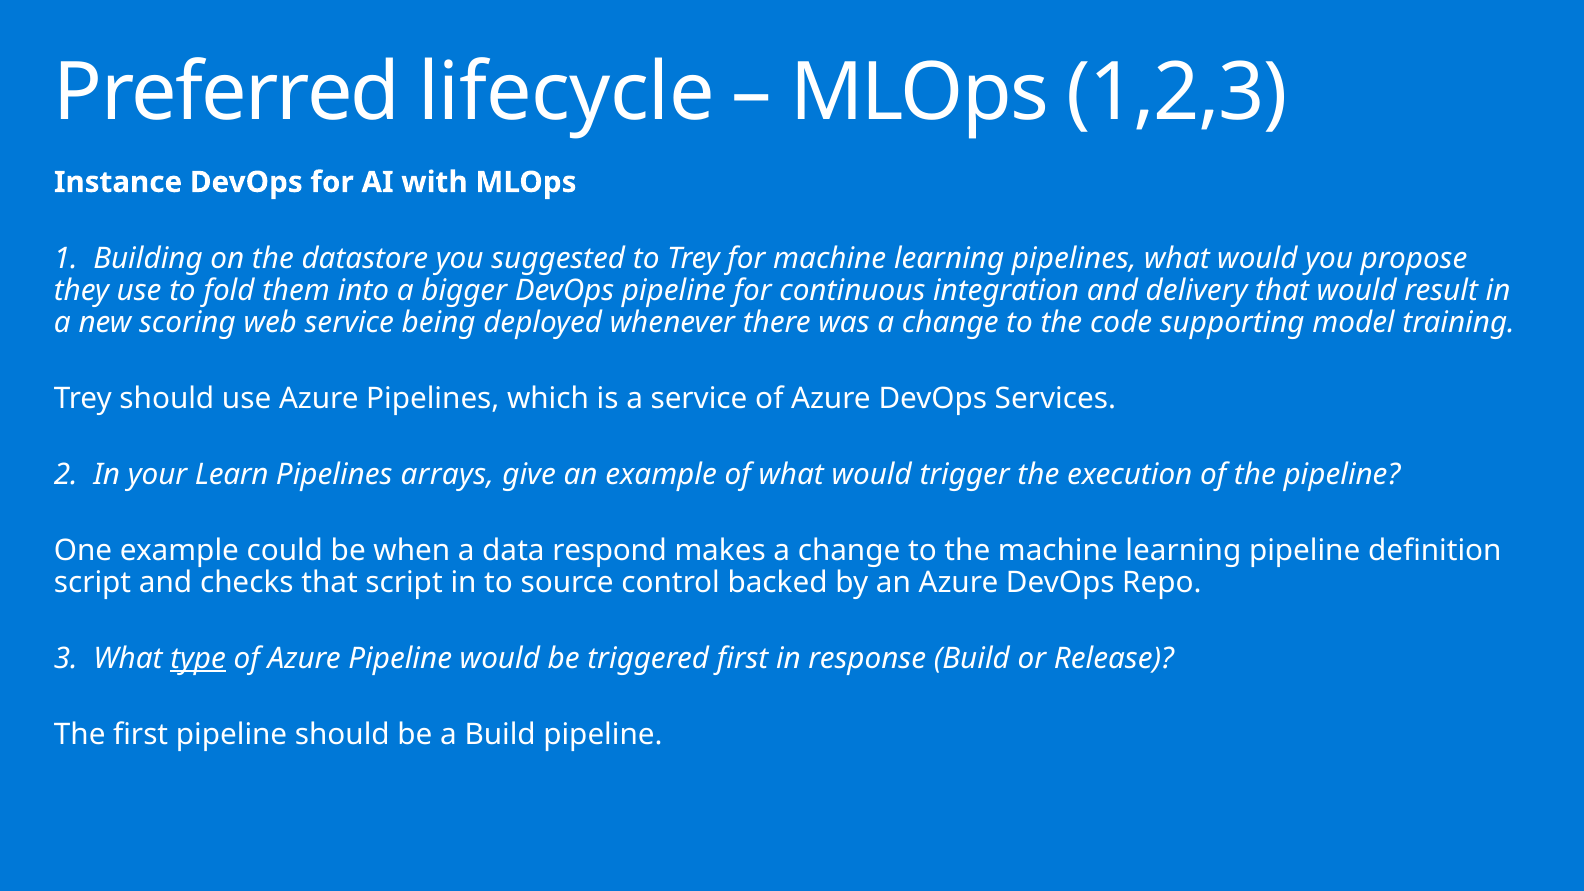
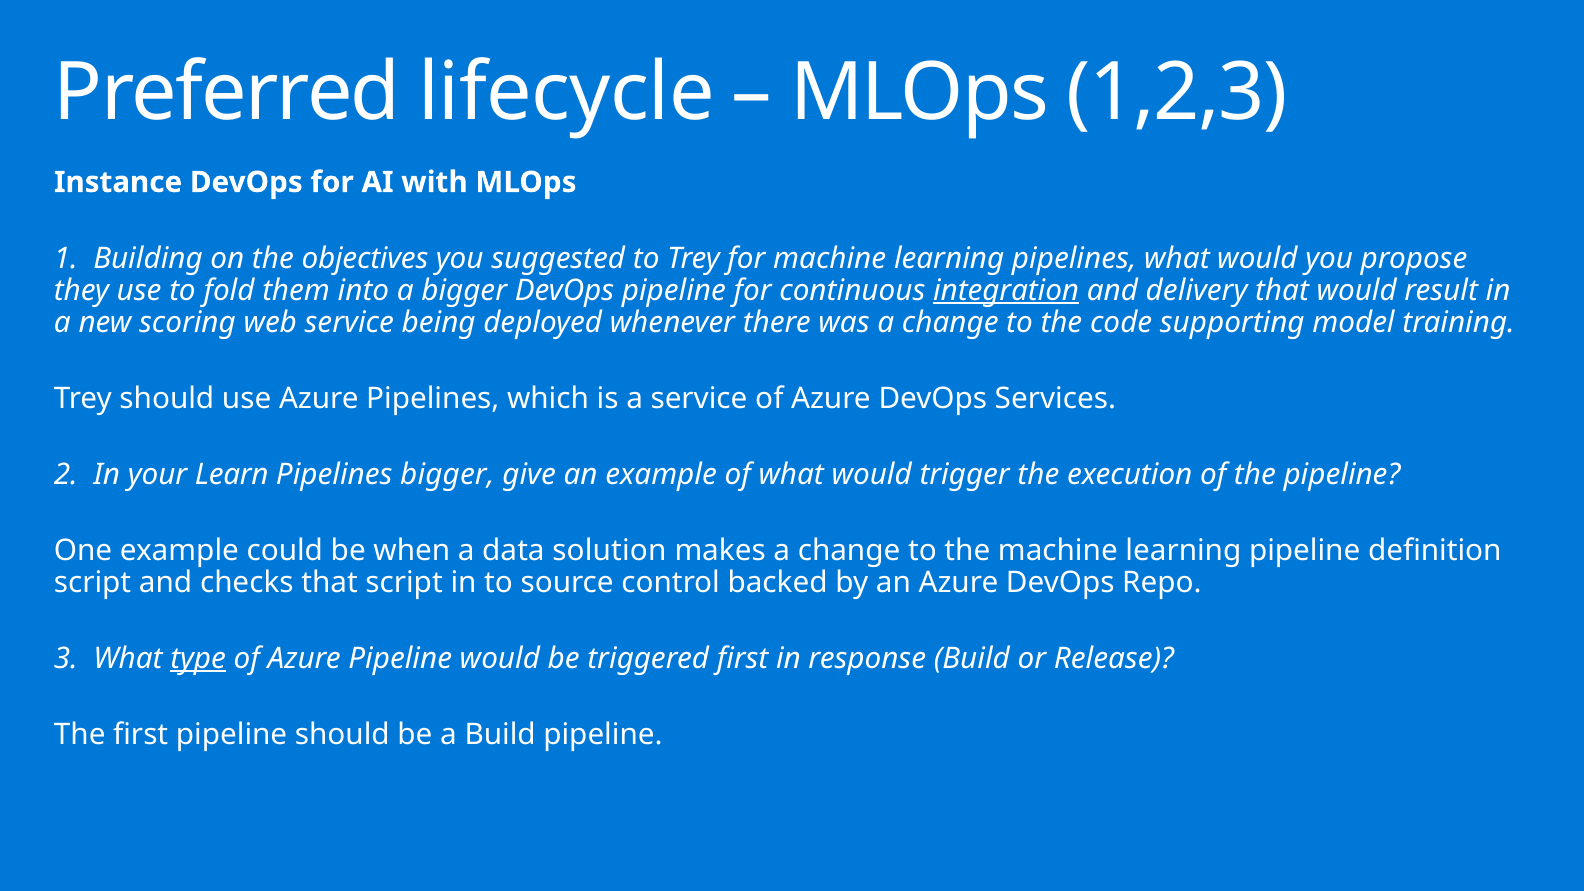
datastore: datastore -> objectives
integration underline: none -> present
Pipelines arrays: arrays -> bigger
respond: respond -> solution
